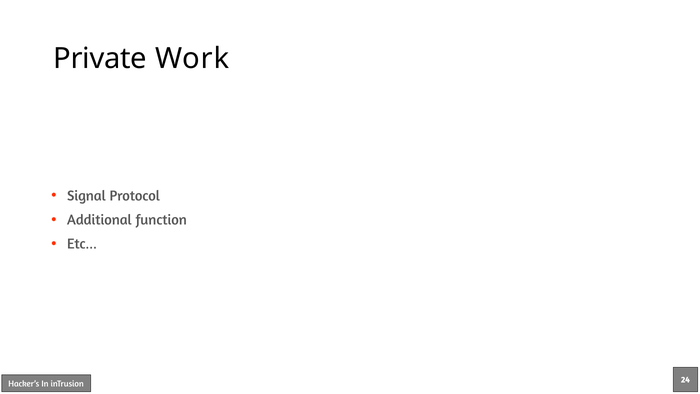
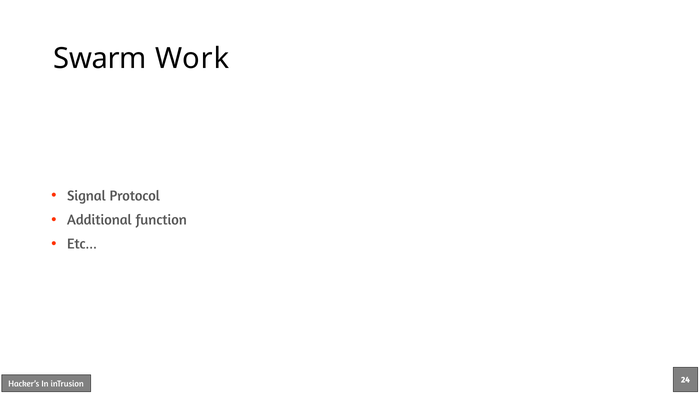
Private: Private -> Swarm
